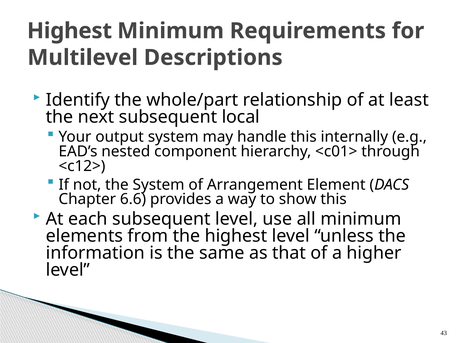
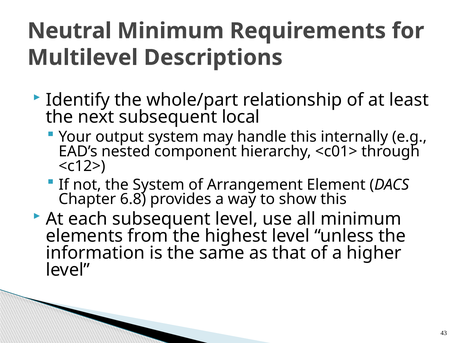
Highest at (70, 31): Highest -> Neutral
6.6: 6.6 -> 6.8
